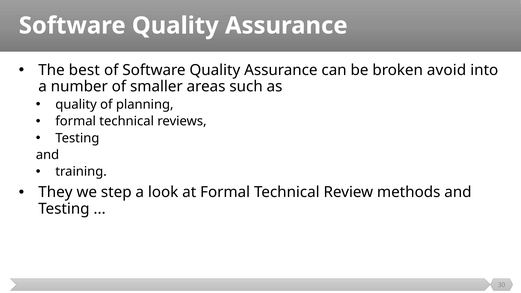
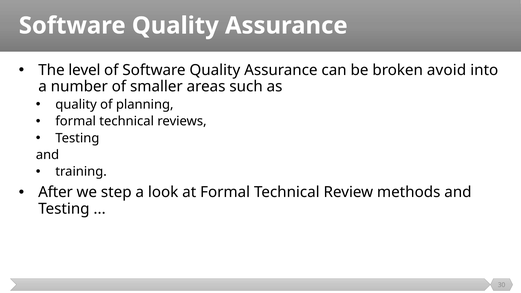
best: best -> level
They: They -> After
